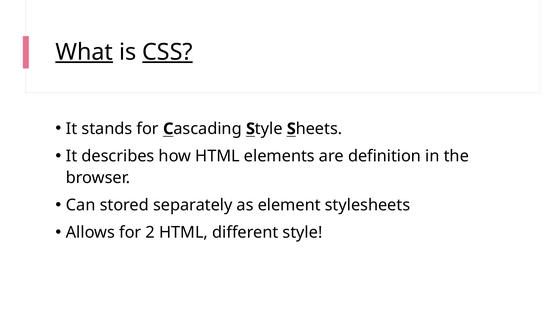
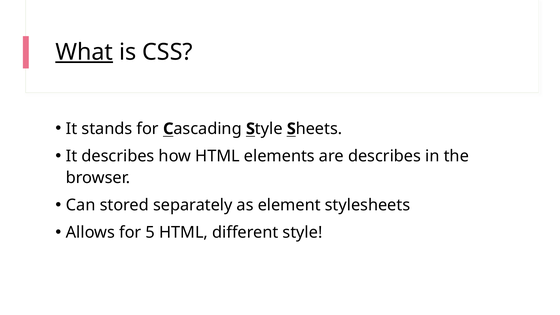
CSS underline: present -> none
are definition: definition -> describes
2: 2 -> 5
